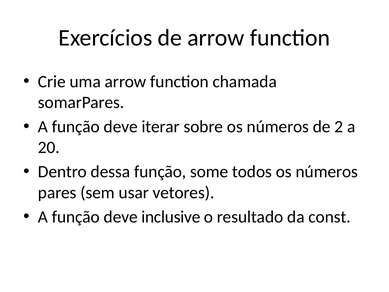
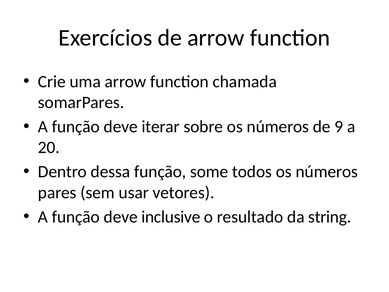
2: 2 -> 9
const: const -> string
